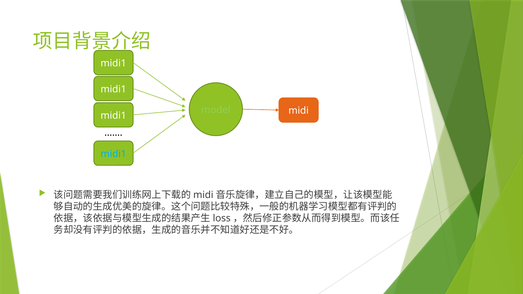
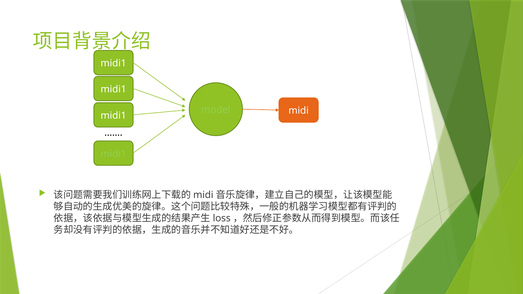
midi1 at (113, 154) colour: light blue -> light green
